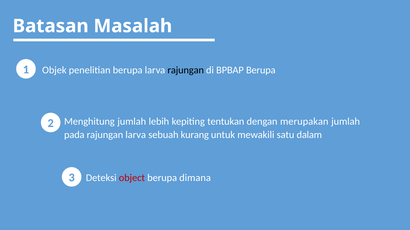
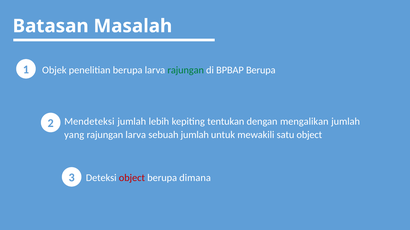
rajungan at (186, 70) colour: black -> green
Menghitung: Menghitung -> Mendeteksi
merupakan: merupakan -> mengalikan
pada: pada -> yang
sebuah kurang: kurang -> jumlah
satu dalam: dalam -> object
